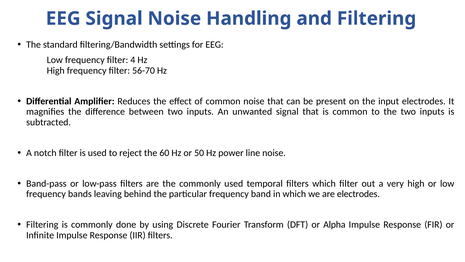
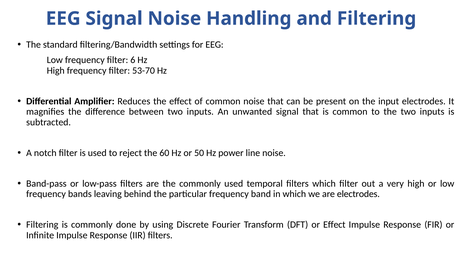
4: 4 -> 6
56-70: 56-70 -> 53-70
or Alpha: Alpha -> Effect
